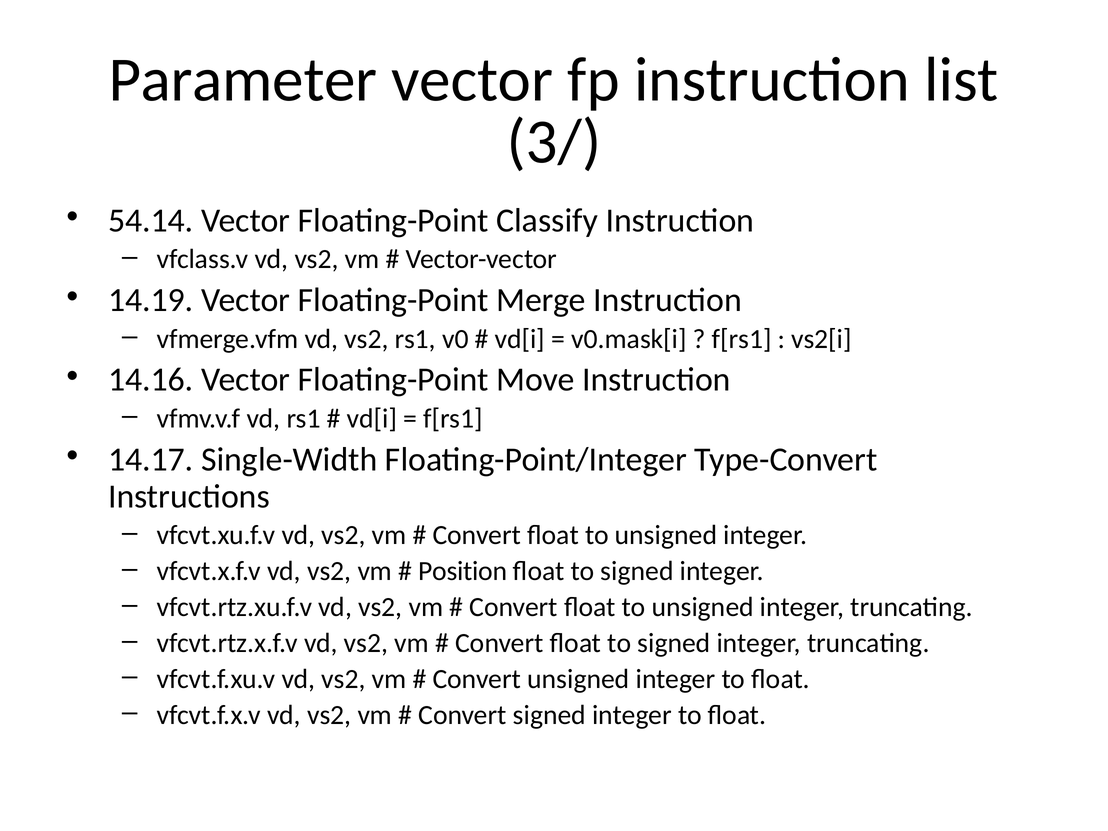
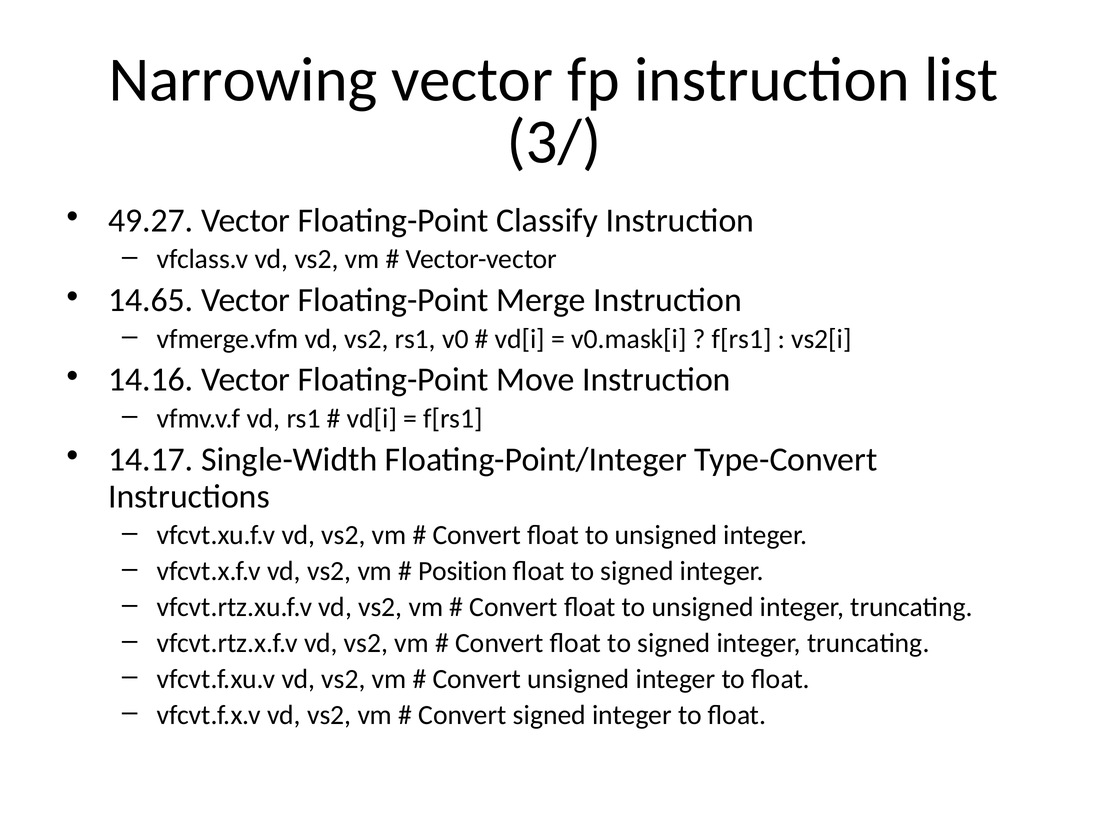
Parameter: Parameter -> Narrowing
54.14: 54.14 -> 49.27
14.19: 14.19 -> 14.65
